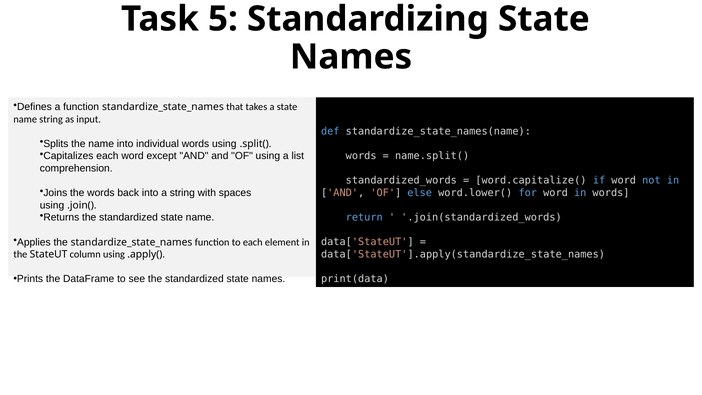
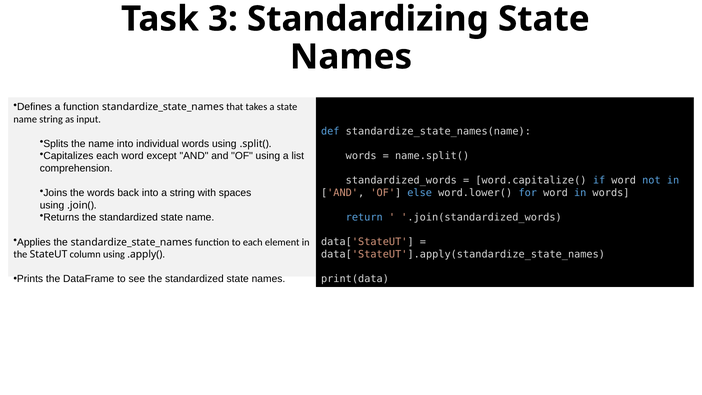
5: 5 -> 3
